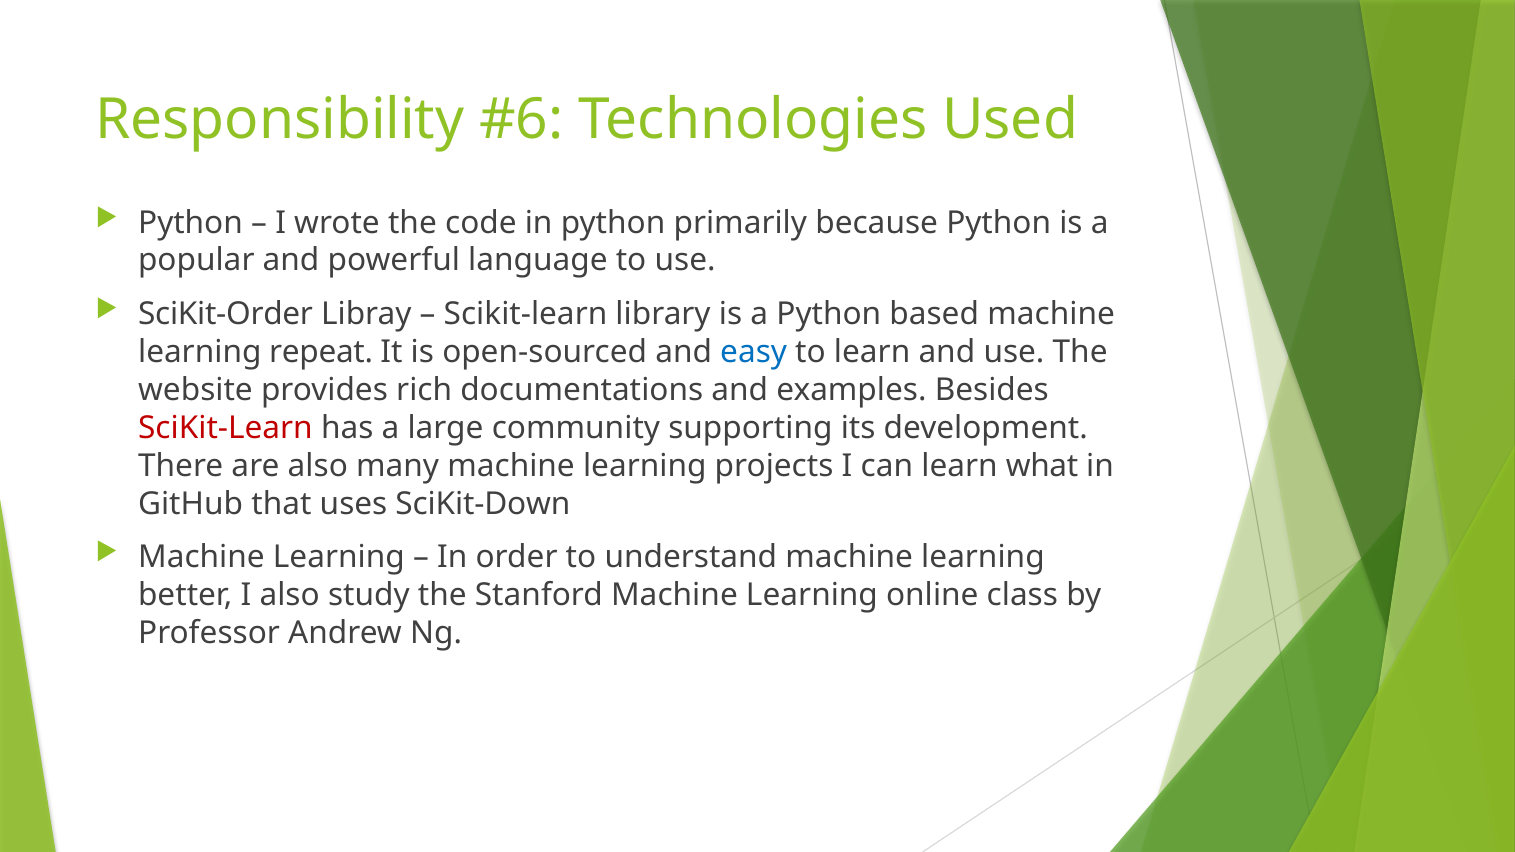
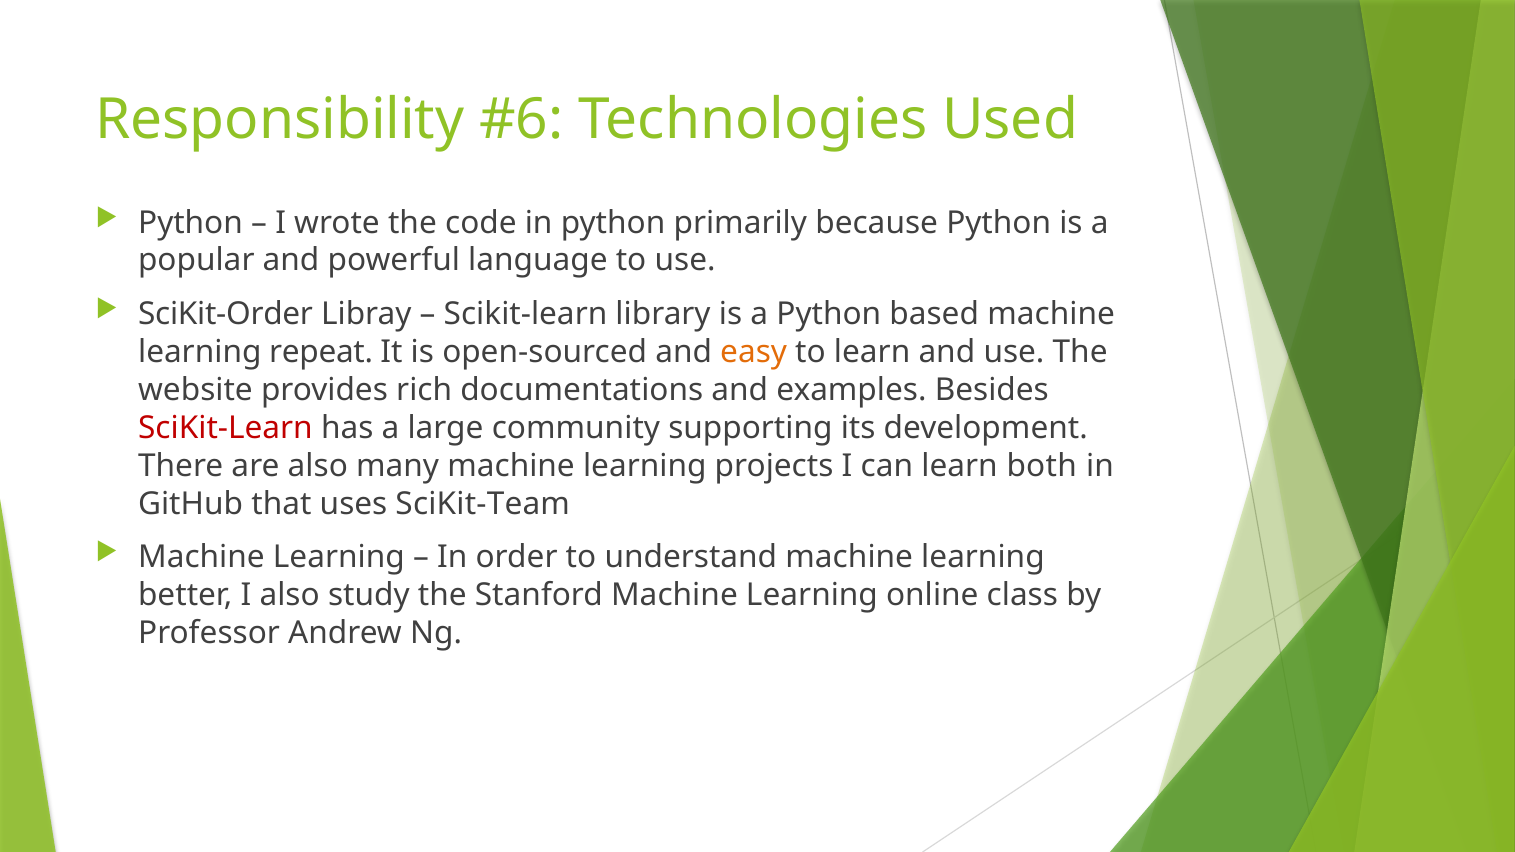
easy colour: blue -> orange
what: what -> both
SciKit-Down: SciKit-Down -> SciKit-Team
